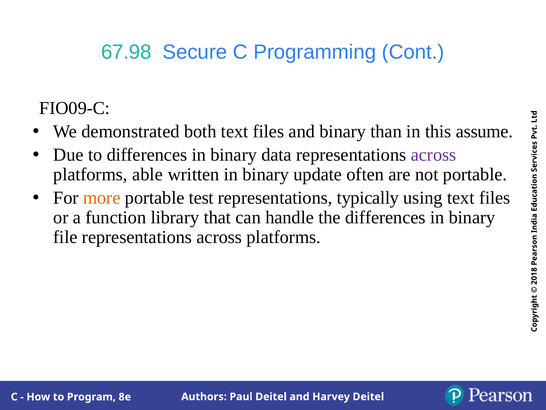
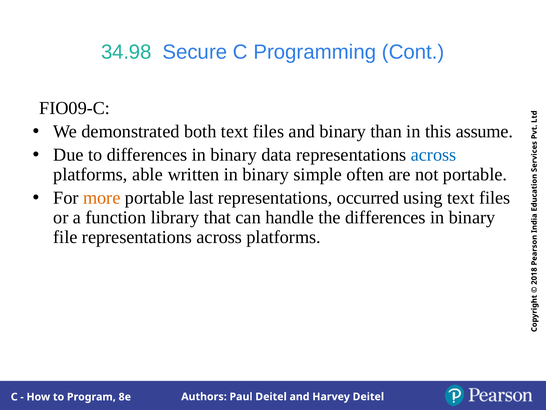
67.98: 67.98 -> 34.98
across at (434, 155) colour: purple -> blue
update: update -> simple
test: test -> last
typically: typically -> occurred
